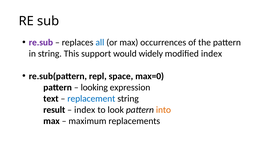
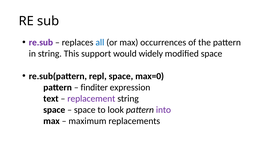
modified index: index -> space
looking: looking -> finditer
replacement colour: blue -> purple
result at (54, 109): result -> space
index at (85, 109): index -> space
into colour: orange -> purple
